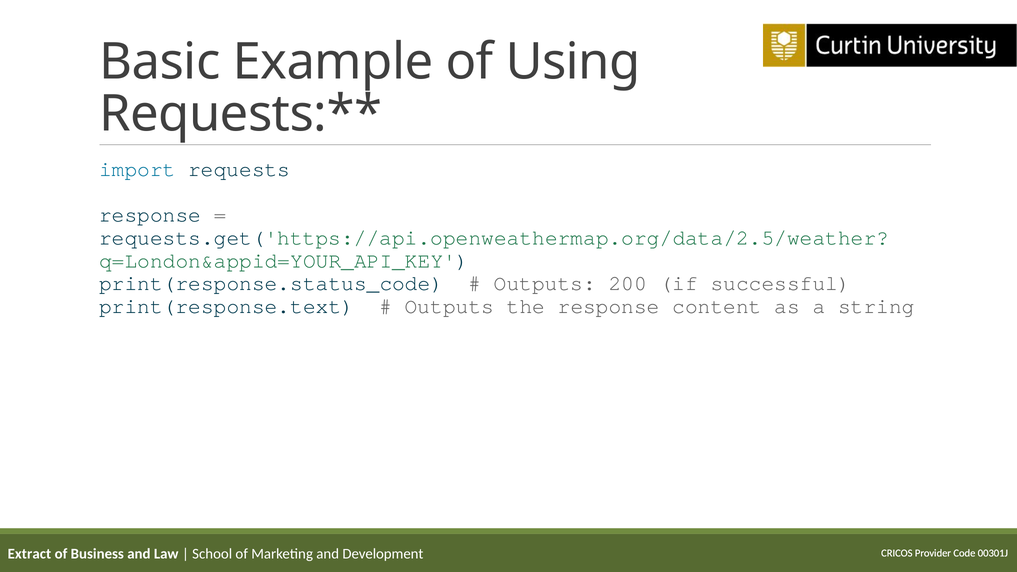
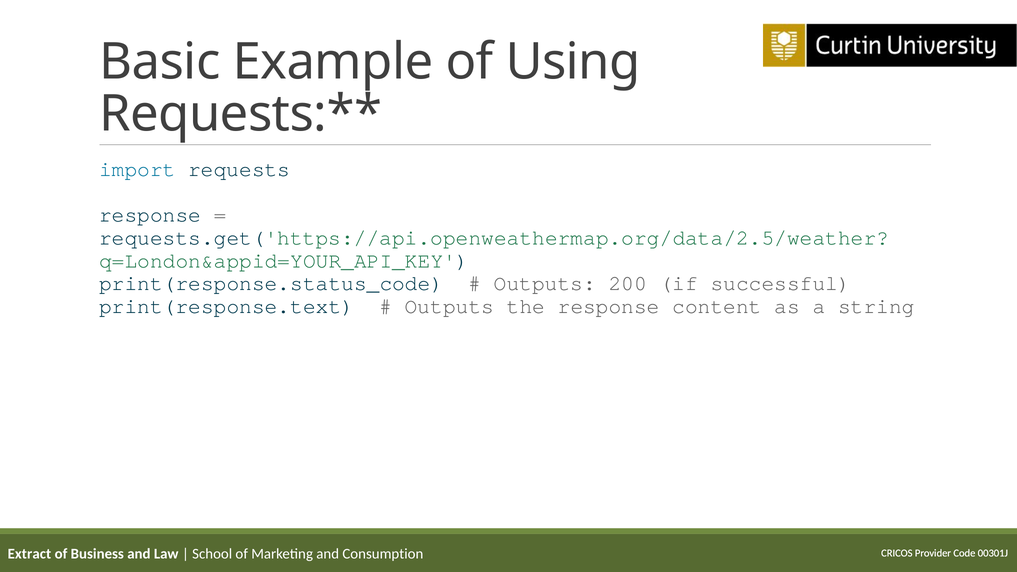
Development: Development -> Consumption
